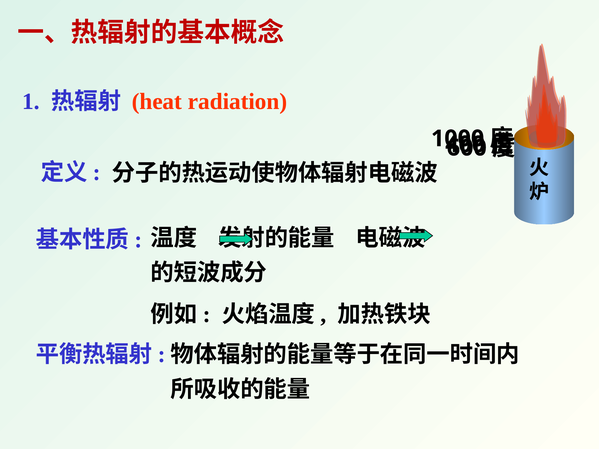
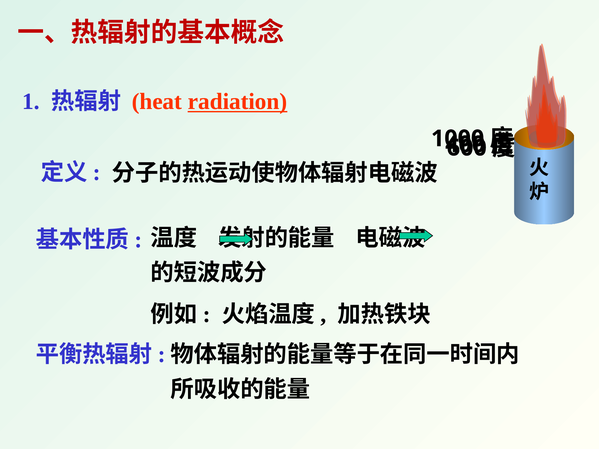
radiation underline: none -> present
